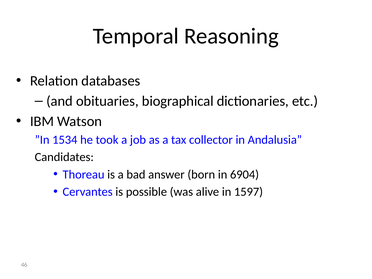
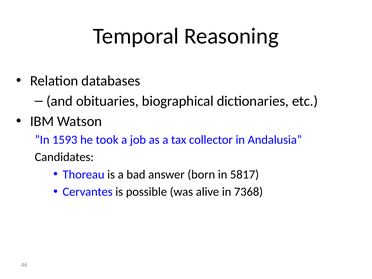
1534: 1534 -> 1593
6904: 6904 -> 5817
1597: 1597 -> 7368
